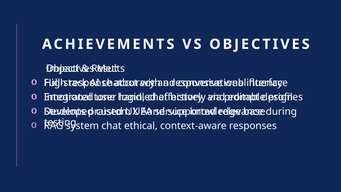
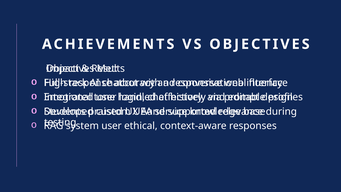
system chat: chat -> user
